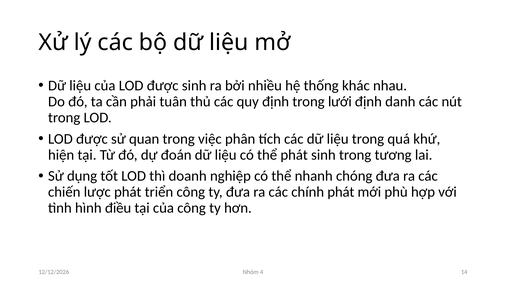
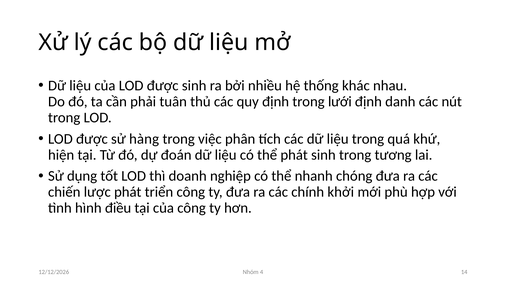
quan: quan -> hàng
chính phát: phát -> khởi
